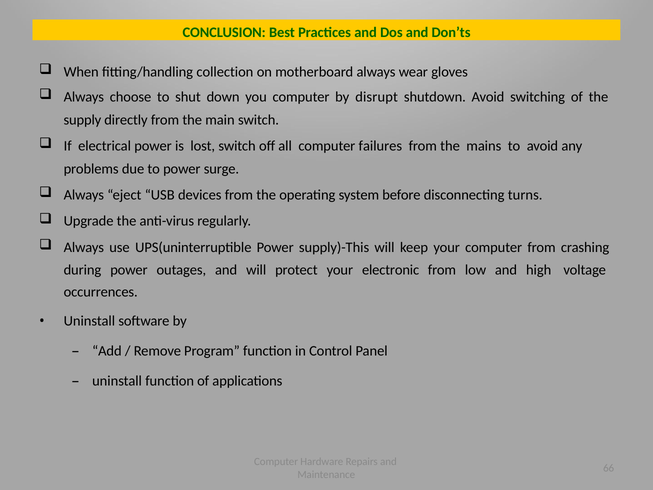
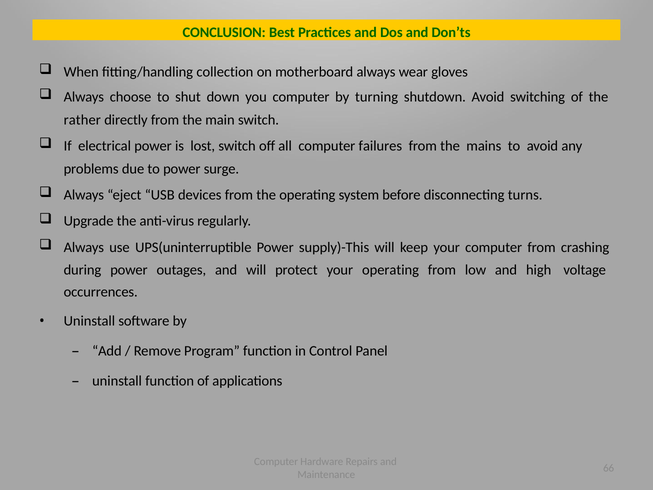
disrupt: disrupt -> turning
supply: supply -> rather
your electronic: electronic -> operating
